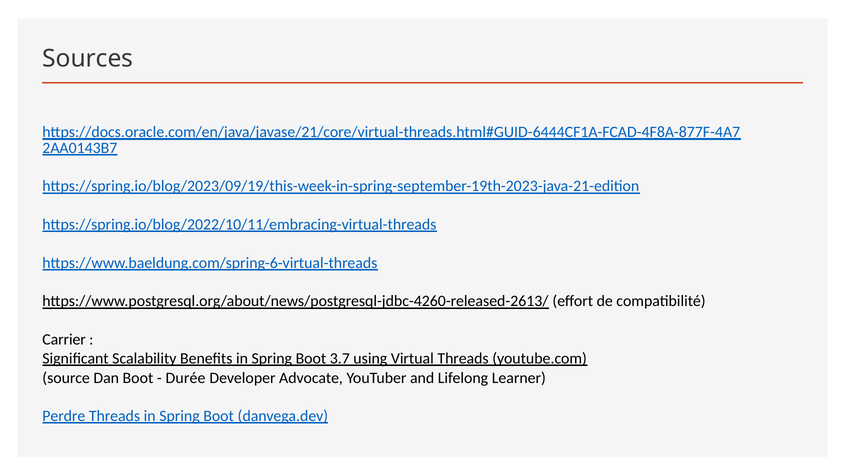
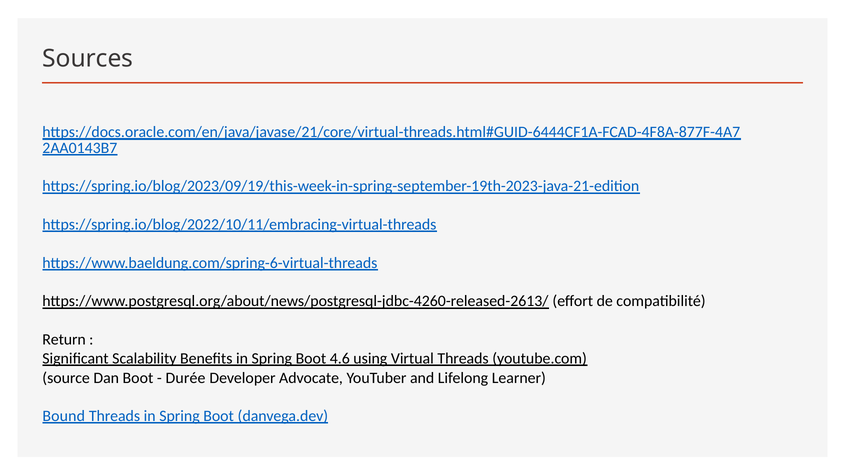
Carrier: Carrier -> Return
3.7: 3.7 -> 4.6
Perdre: Perdre -> Bound
